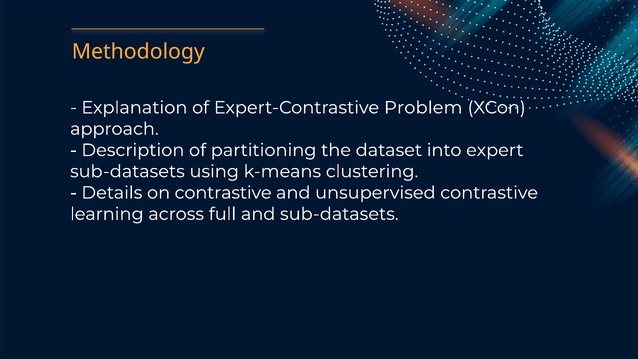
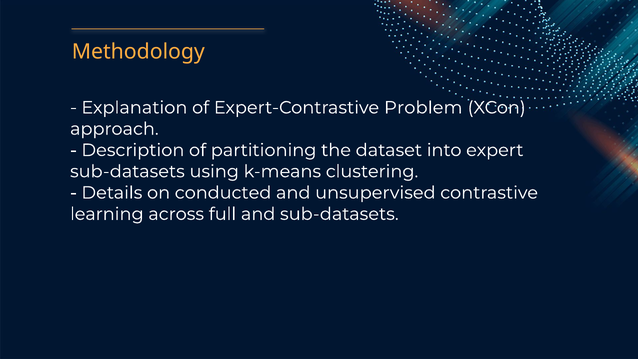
on contrastive: contrastive -> conducted
